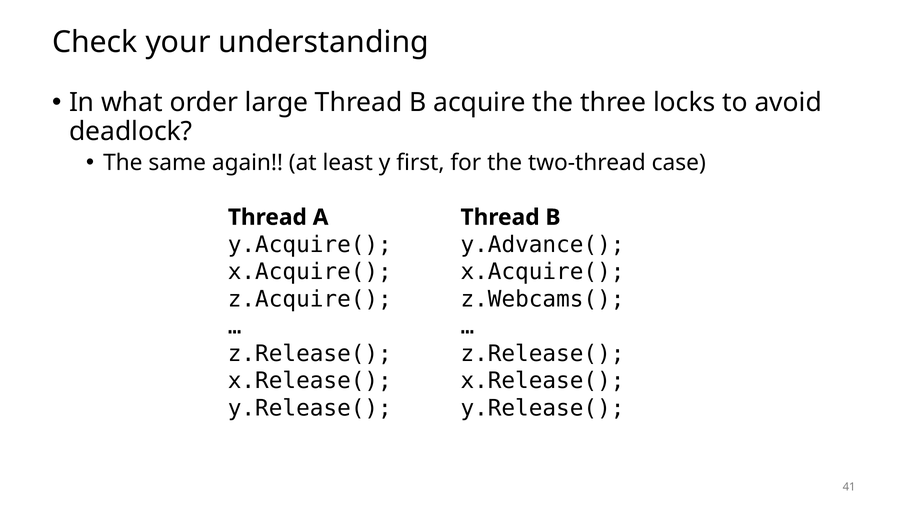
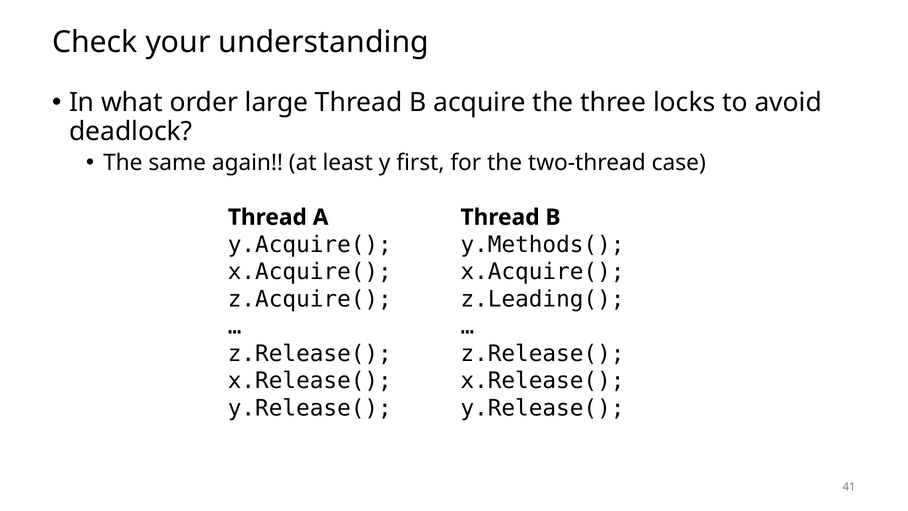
y.Advance(: y.Advance( -> y.Methods(
z.Webcams(: z.Webcams( -> z.Leading(
